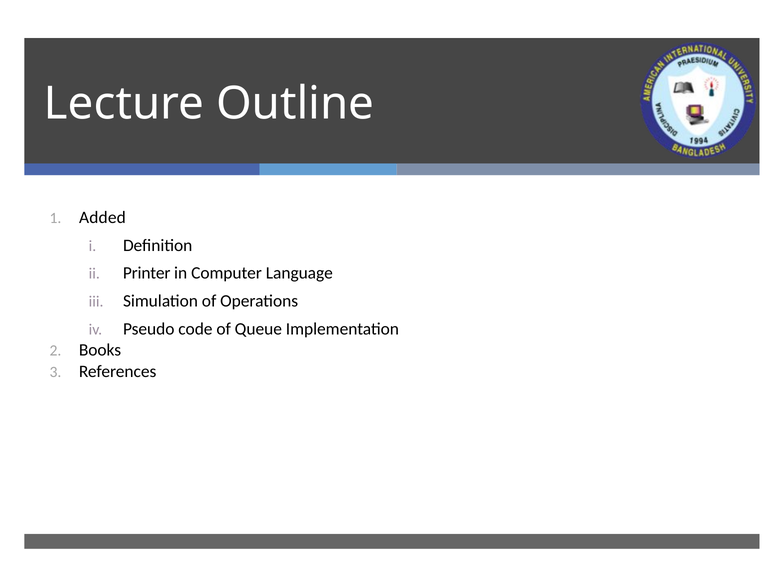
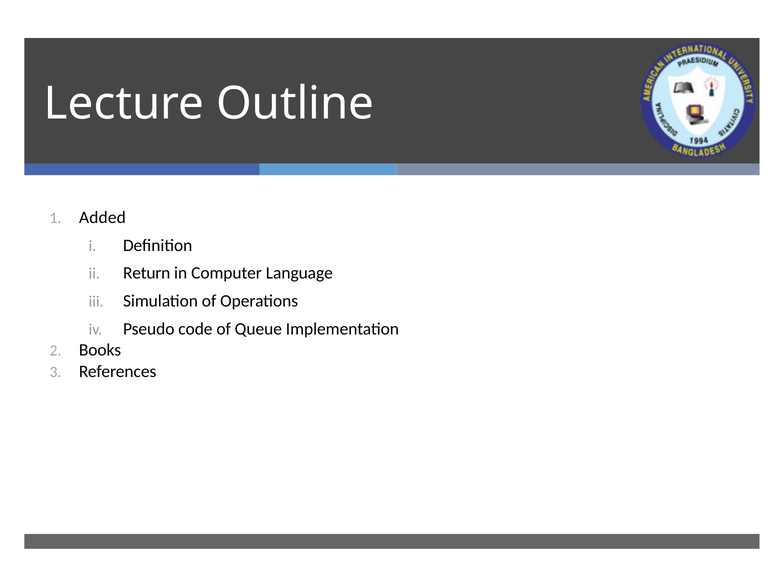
Printer: Printer -> Return
